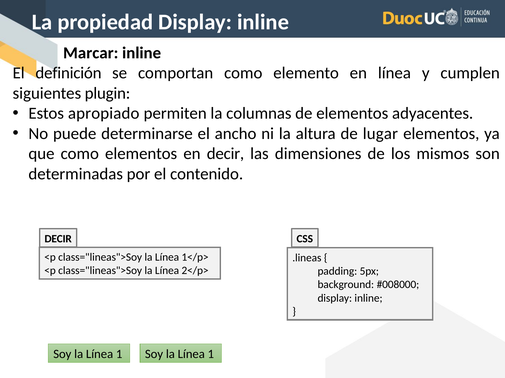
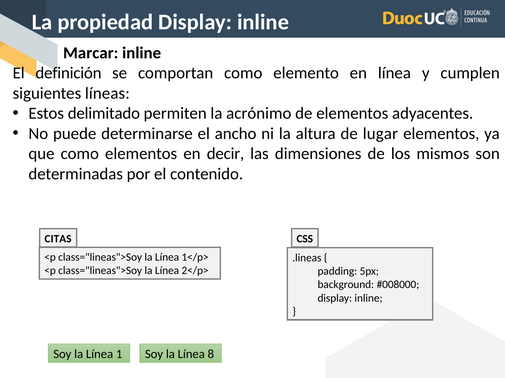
plugin: plugin -> líneas
apropiado: apropiado -> delimitado
columnas: columnas -> acrónimo
DECIR at (58, 239): DECIR -> CITAS
1 at (211, 355): 1 -> 8
